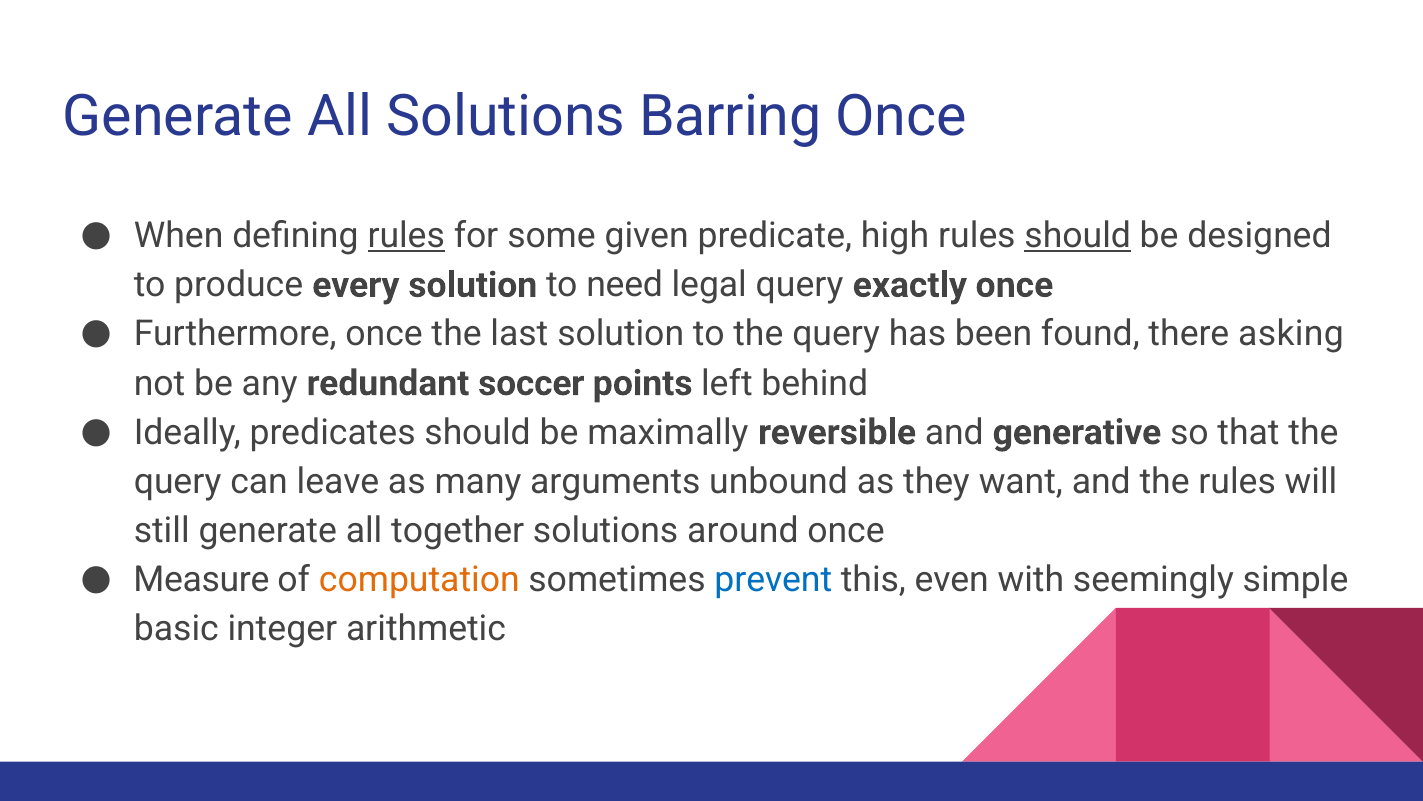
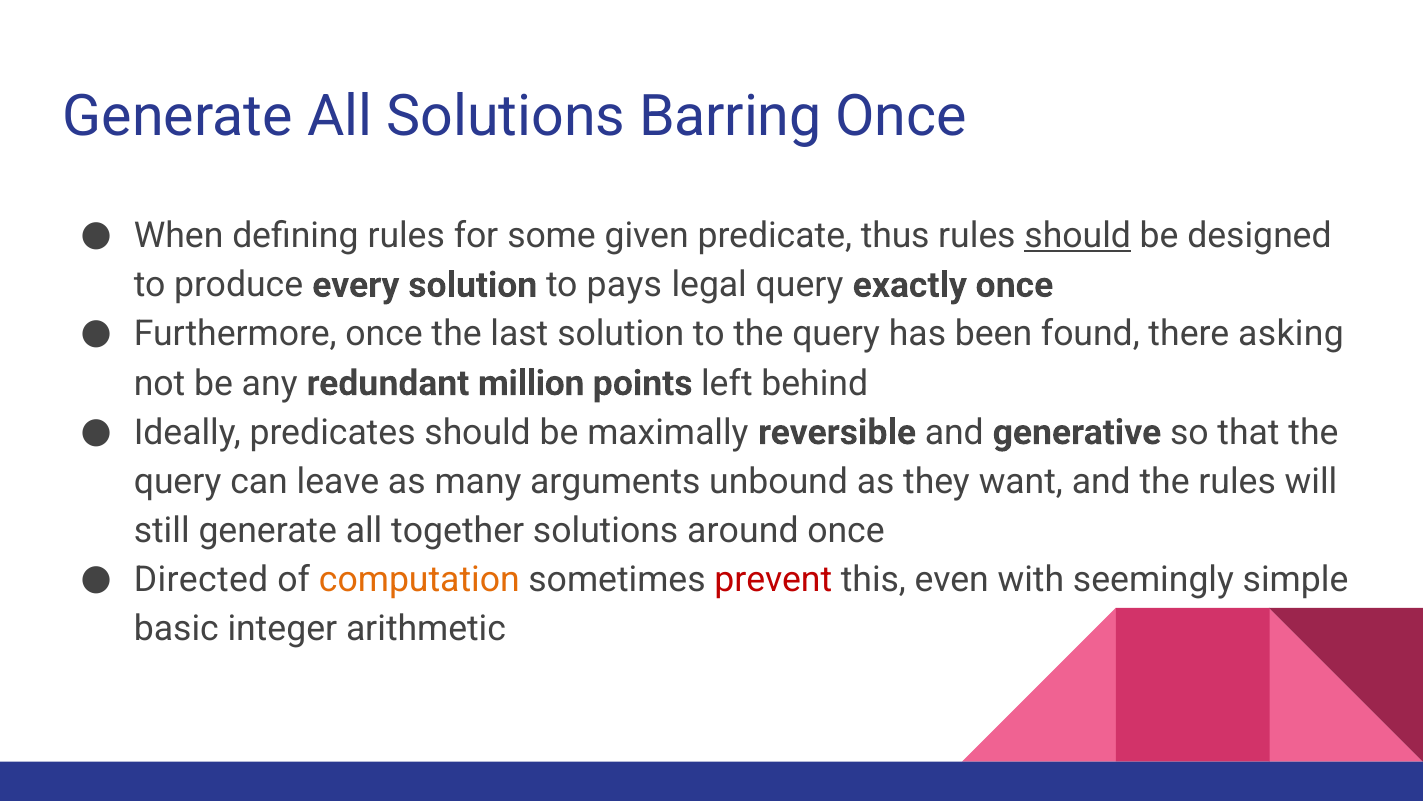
rules at (406, 236) underline: present -> none
high: high -> thus
need: need -> pays
soccer: soccer -> million
Measure: Measure -> Directed
prevent colour: blue -> red
